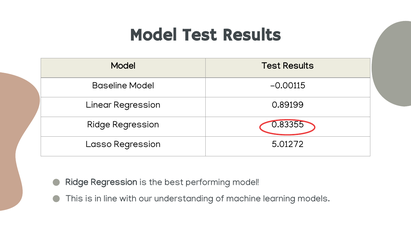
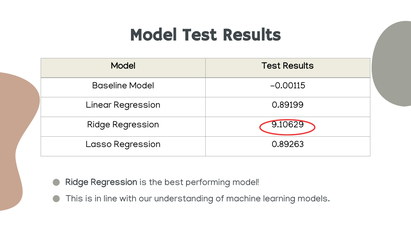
0.83355: 0.83355 -> 9.10629
5.01272: 5.01272 -> 0.89263
